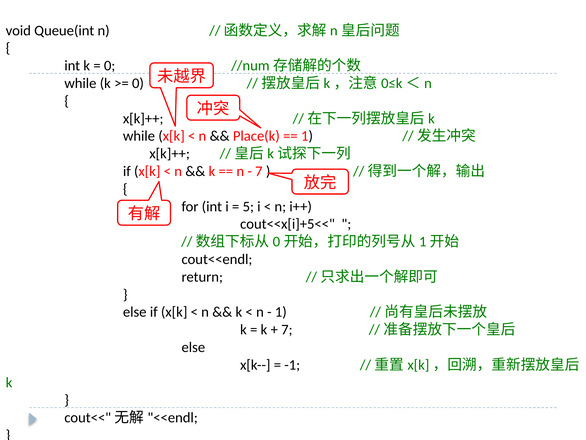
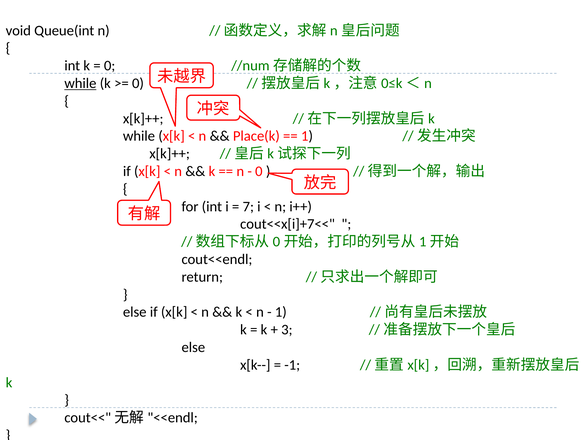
while at (80, 83) underline: none -> present
7 at (259, 171): 7 -> 0
5: 5 -> 7
cout<<x[i]+5<<: cout<<x[i]+5<< -> cout<<x[i]+7<<
7 at (287, 329): 7 -> 3
